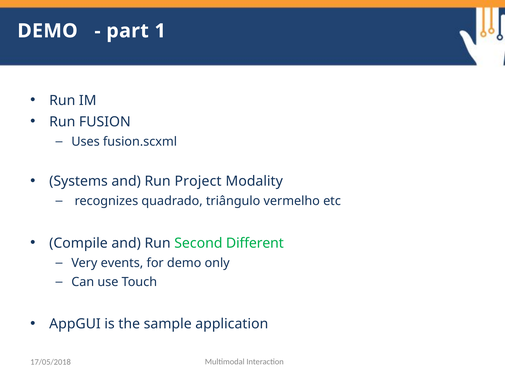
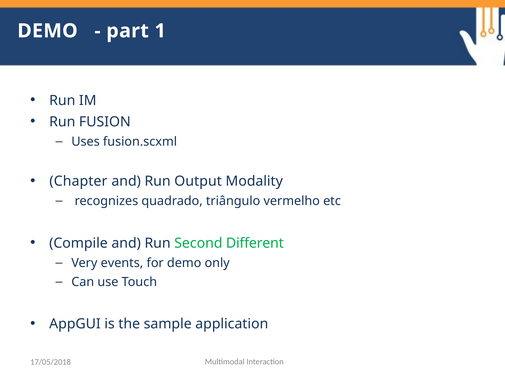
Systems: Systems -> Chapter
Project: Project -> Output
